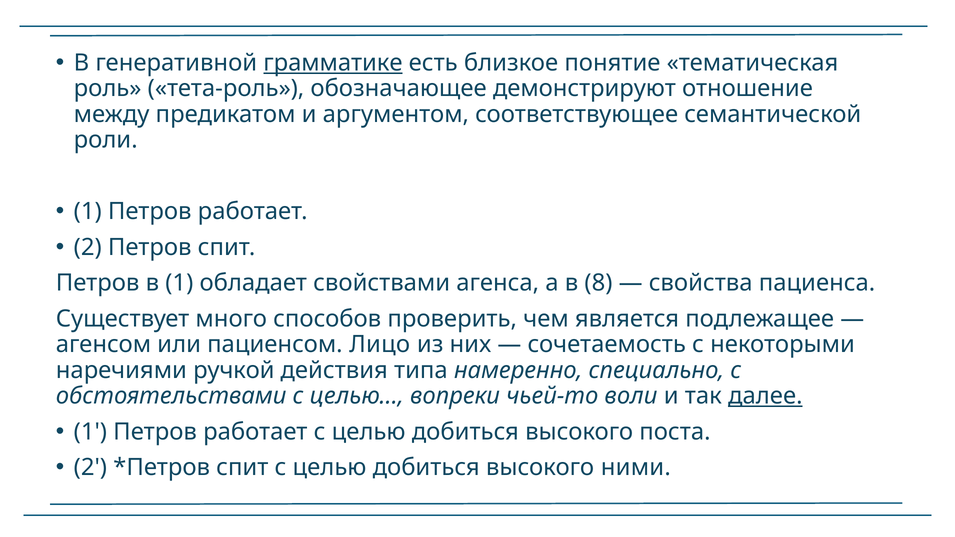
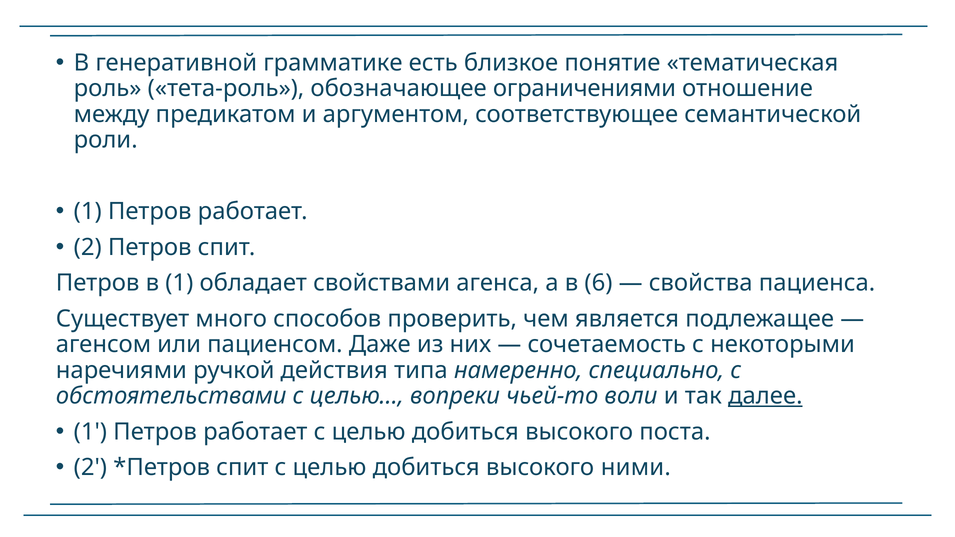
грамматике underline: present -> none
демонстрируют: демонстрируют -> ограничениями
8: 8 -> 6
Лицо: Лицо -> Даже
